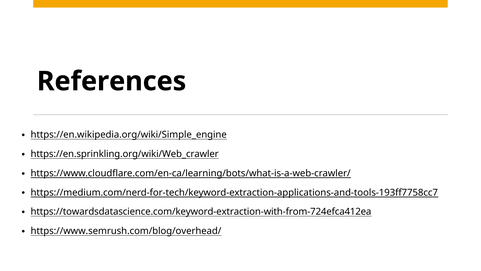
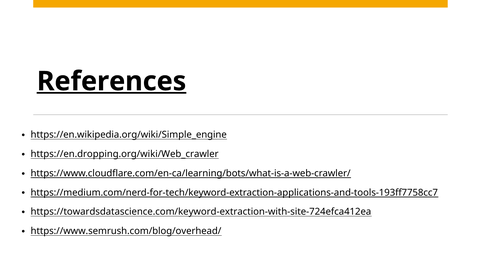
References underline: none -> present
https://en.sprinkling.org/wiki/Web_crawler: https://en.sprinkling.org/wiki/Web_crawler -> https://en.dropping.org/wiki/Web_crawler
https://towardsdatascience.com/keyword-extraction-with-from-724efca412ea: https://towardsdatascience.com/keyword-extraction-with-from-724efca412ea -> https://towardsdatascience.com/keyword-extraction-with-site-724efca412ea
